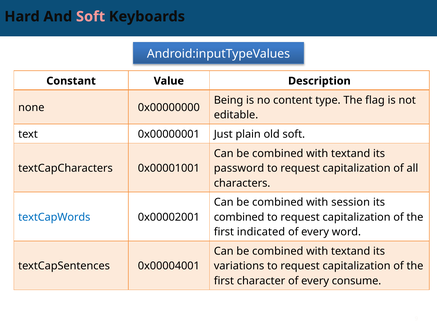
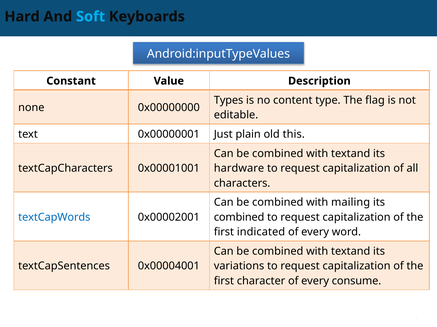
Soft at (91, 17) colour: pink -> light blue
Being: Being -> Types
old soft: soft -> this
password: password -> hardware
session: session -> mailing
